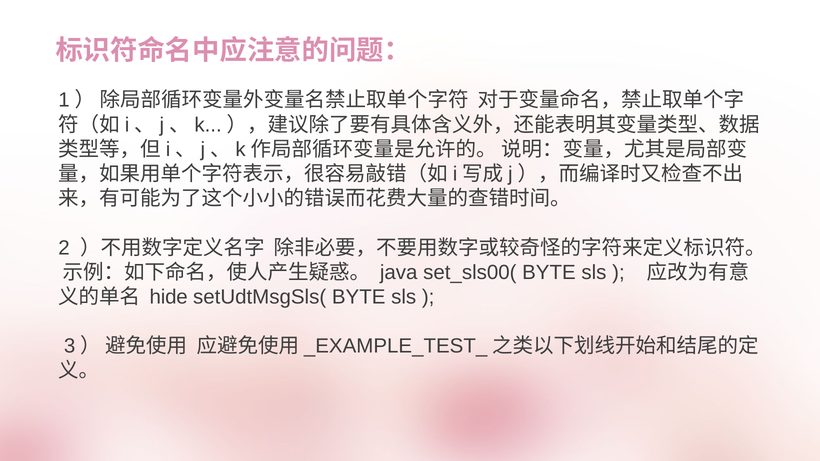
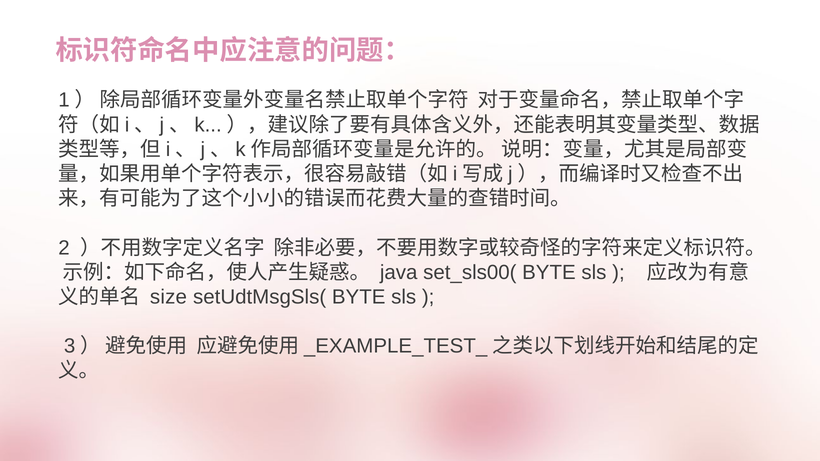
hide: hide -> size
